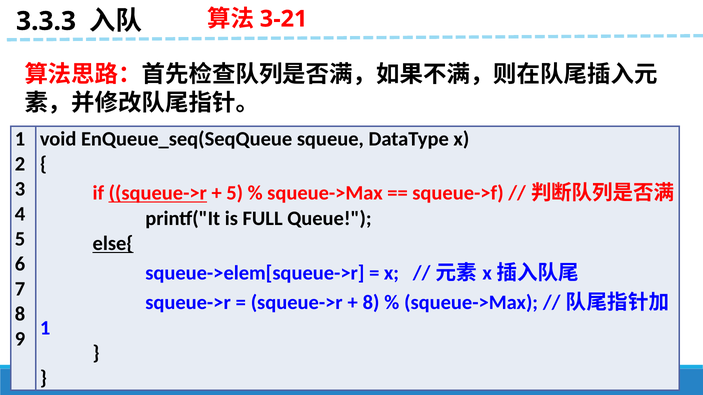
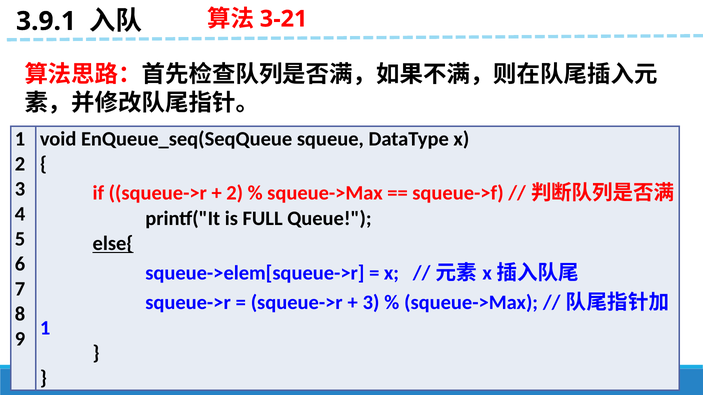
3.3.3: 3.3.3 -> 3.9.1
squeue->r at (158, 193) underline: present -> none
5 at (235, 193): 5 -> 2
8 at (371, 303): 8 -> 3
